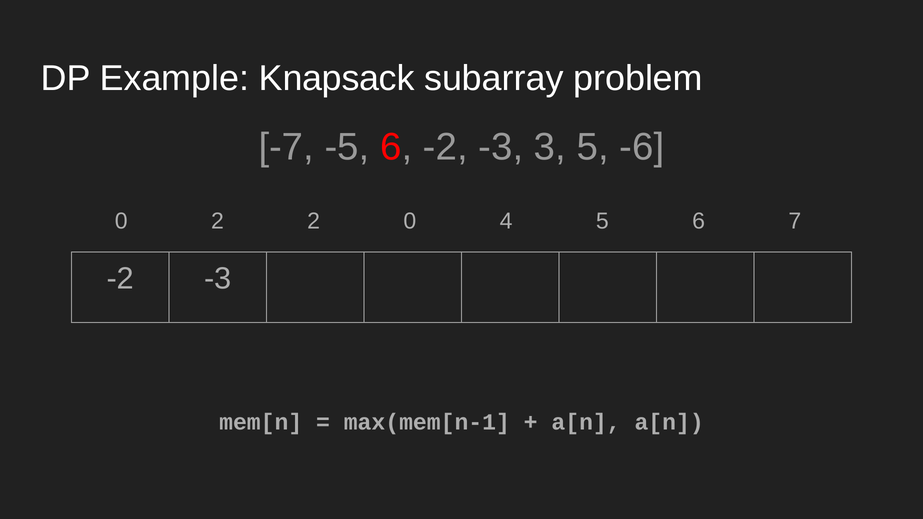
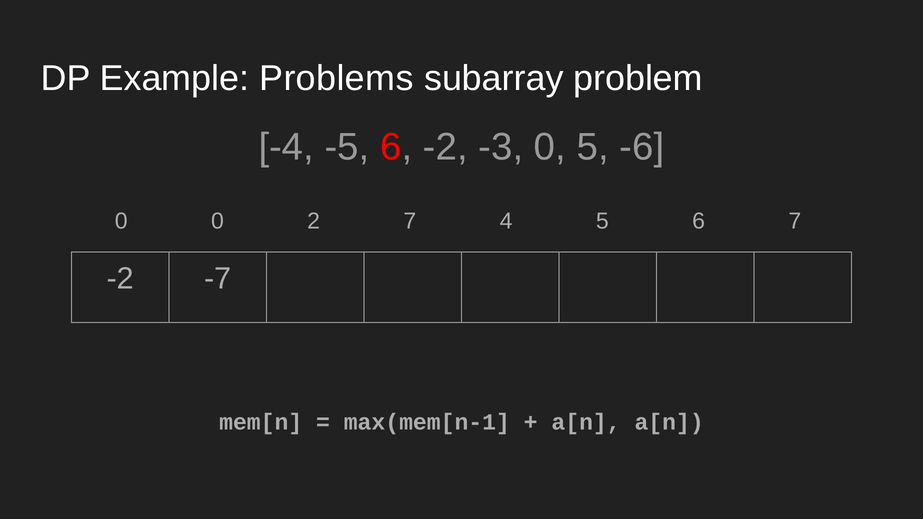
Knapsack: Knapsack -> Problems
-7: -7 -> -4
-3 3: 3 -> 0
0 2: 2 -> 0
2 0: 0 -> 7
-3 at (218, 279): -3 -> -7
